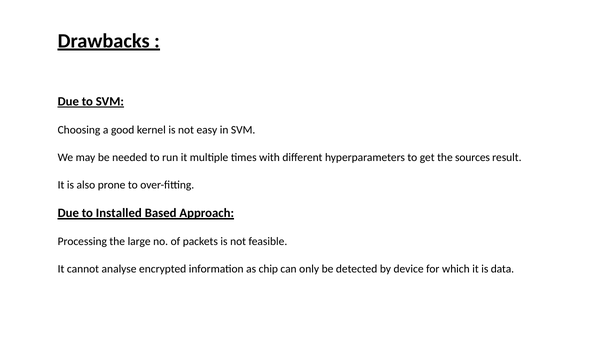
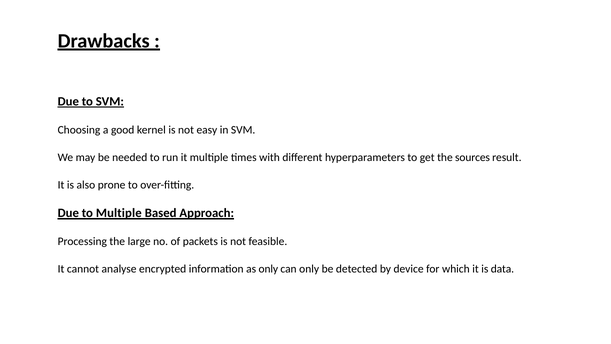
to Installed: Installed -> Multiple
as chip: chip -> only
